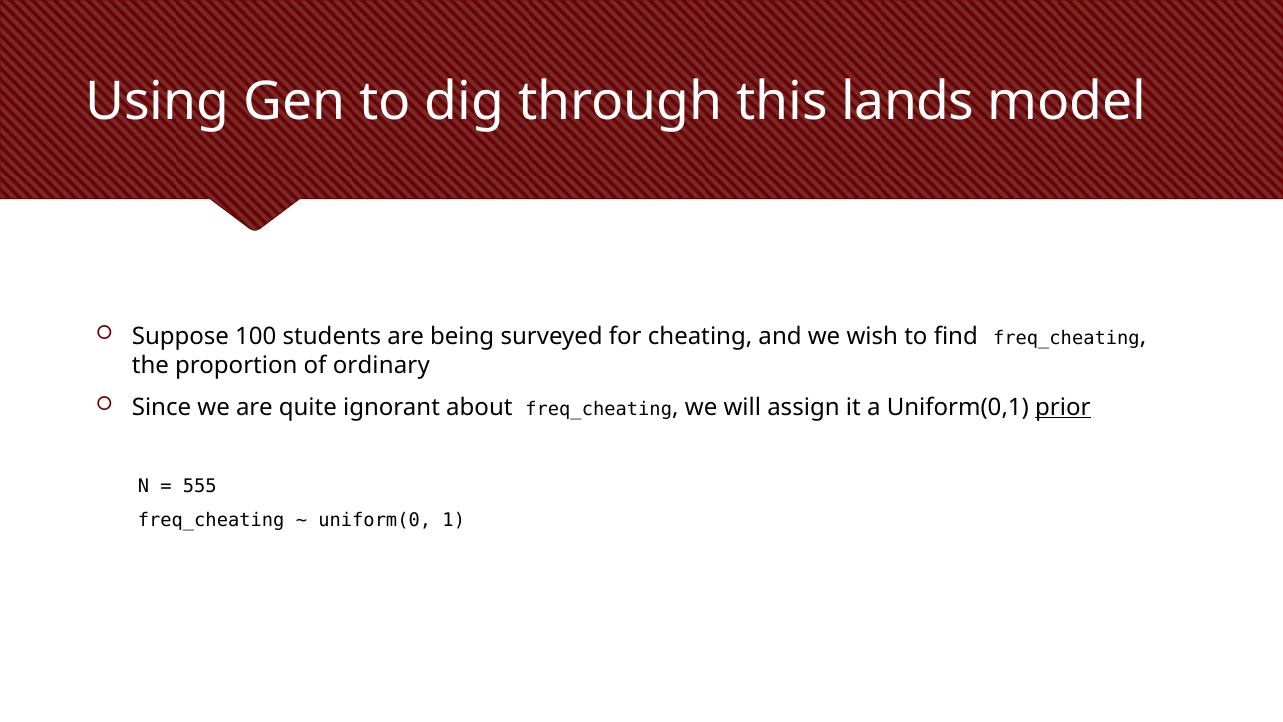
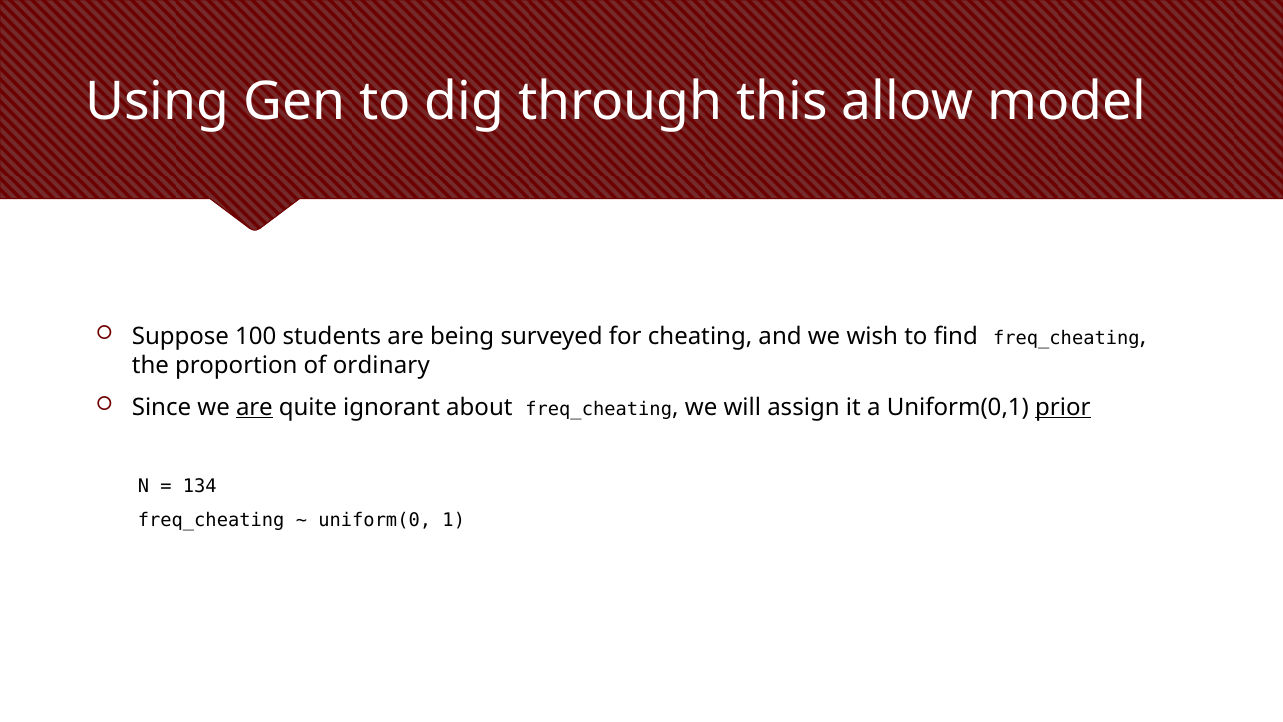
lands: lands -> allow
are at (254, 407) underline: none -> present
555: 555 -> 134
